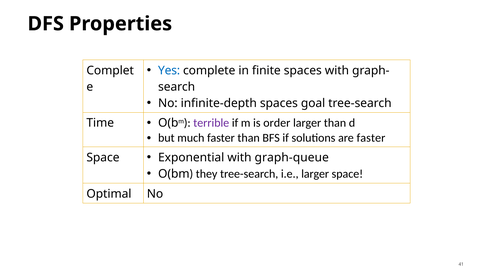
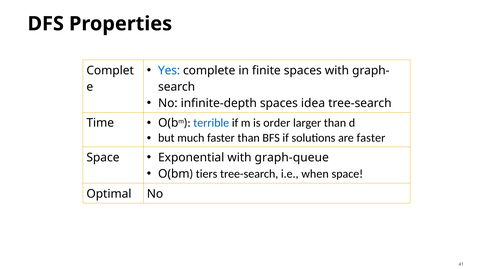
goal: goal -> idea
terrible colour: purple -> blue
they: they -> tiers
i.e larger: larger -> when
